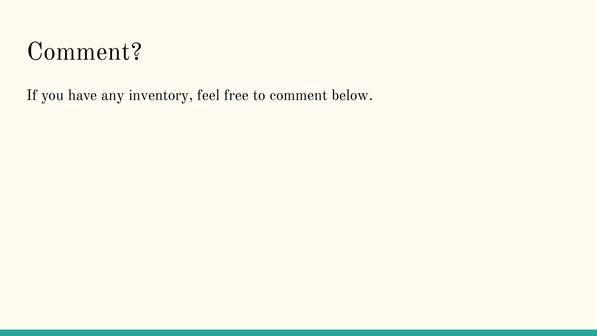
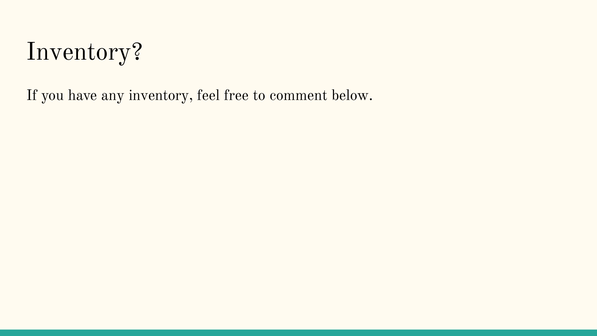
Comment at (84, 52): Comment -> Inventory
